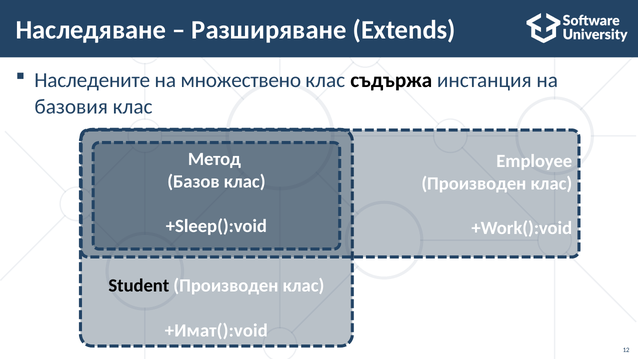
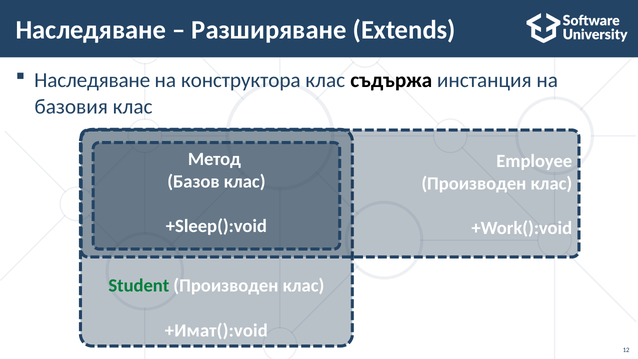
Наследените at (92, 80): Наследените -> Наследяване
множествено: множествено -> конструктора
Student colour: black -> green
